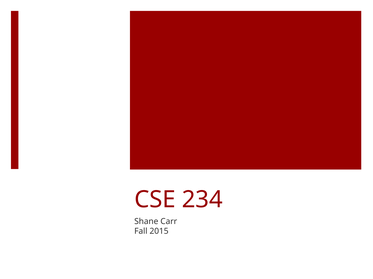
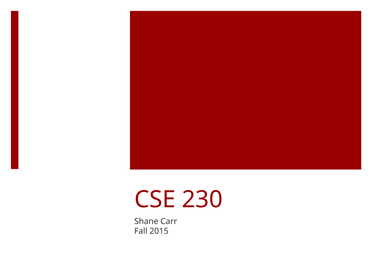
234: 234 -> 230
